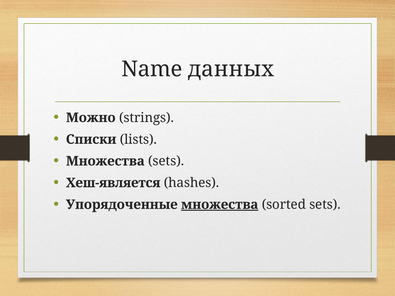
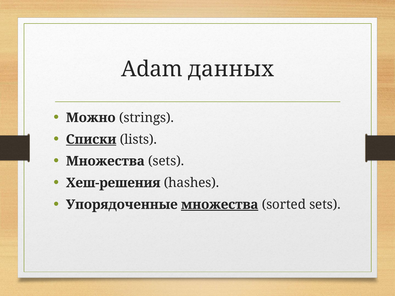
Name: Name -> Adam
Списки underline: none -> present
Хеш-является: Хеш-является -> Хеш-решения
